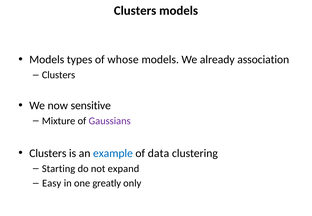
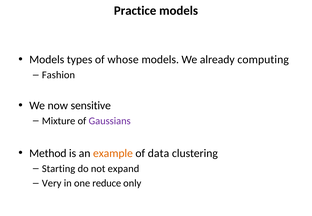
Clusters at (135, 11): Clusters -> Practice
association: association -> computing
Clusters at (59, 75): Clusters -> Fashion
Clusters at (48, 153): Clusters -> Method
example colour: blue -> orange
Easy: Easy -> Very
greatly: greatly -> reduce
